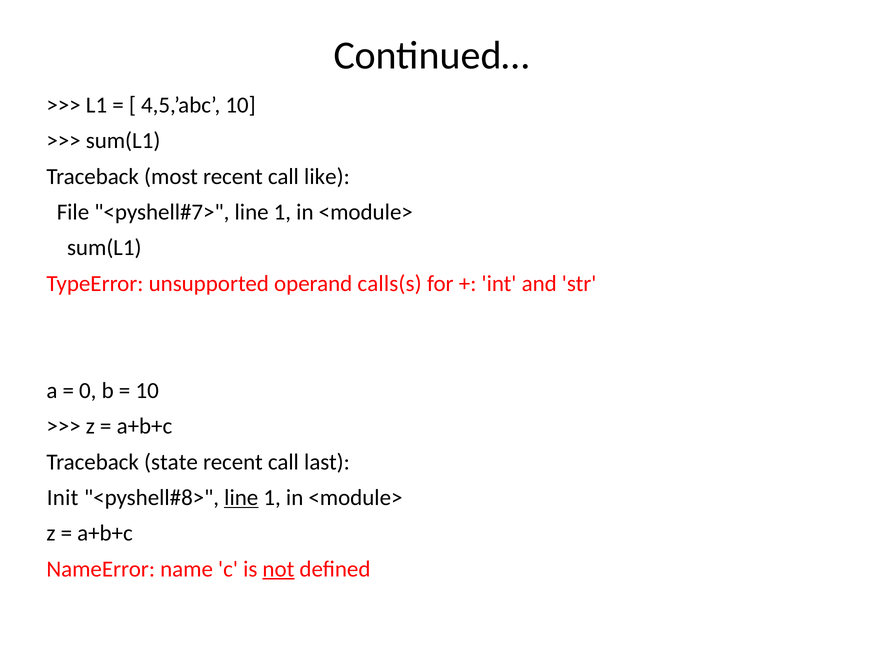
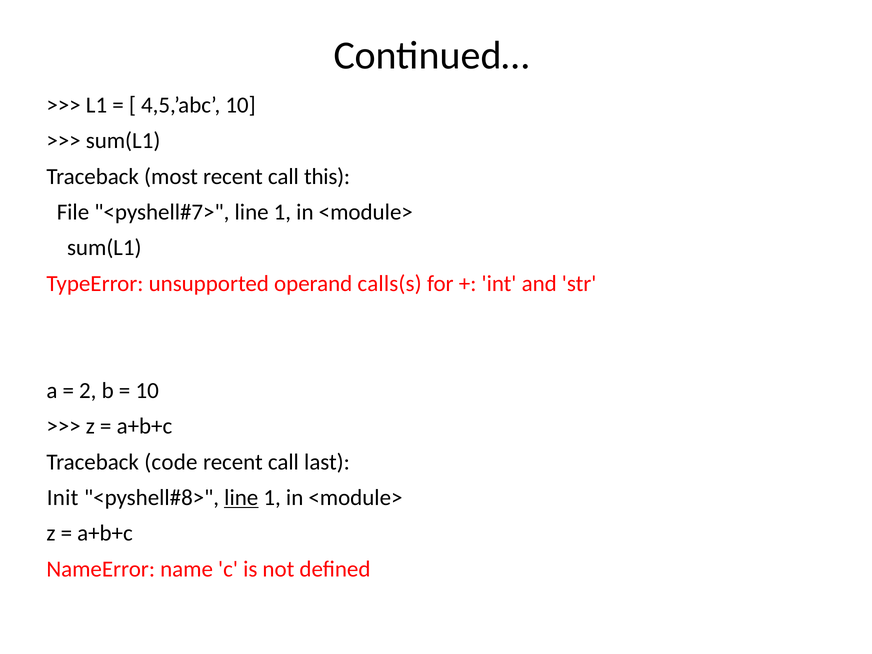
like: like -> this
0: 0 -> 2
state: state -> code
not underline: present -> none
